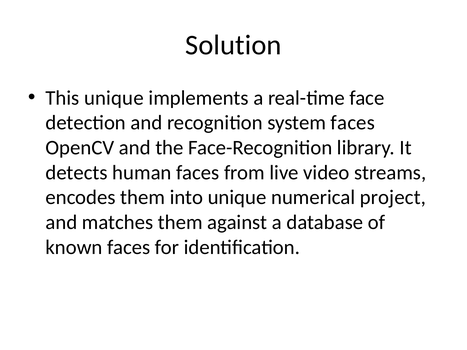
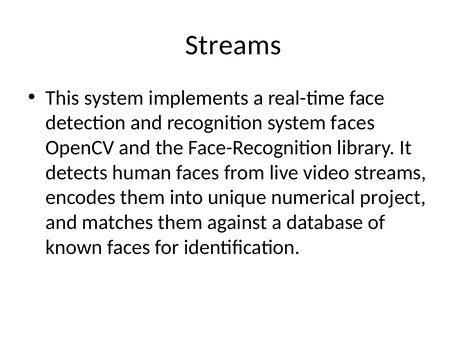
Solution at (233, 45): Solution -> Streams
This unique: unique -> system
